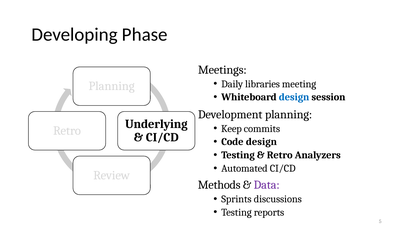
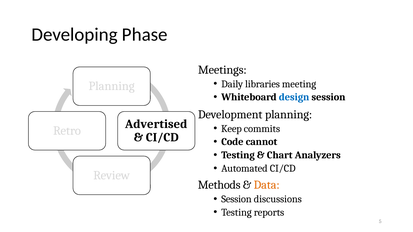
Underlying: Underlying -> Advertised
Code design: design -> cannot
Retro at (280, 155): Retro -> Chart
Data colour: purple -> orange
Sprints at (236, 199): Sprints -> Session
